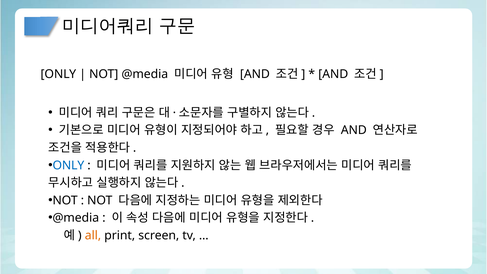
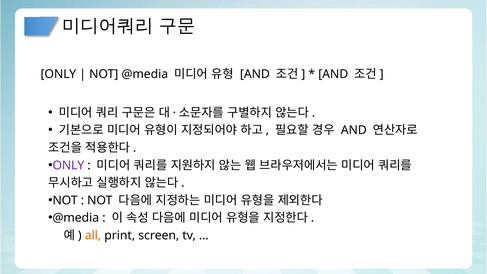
ONLY at (68, 165) colour: blue -> purple
